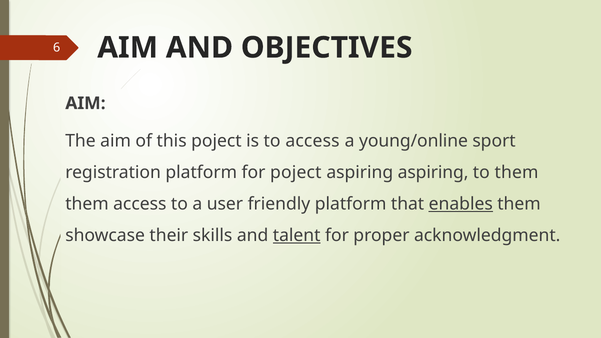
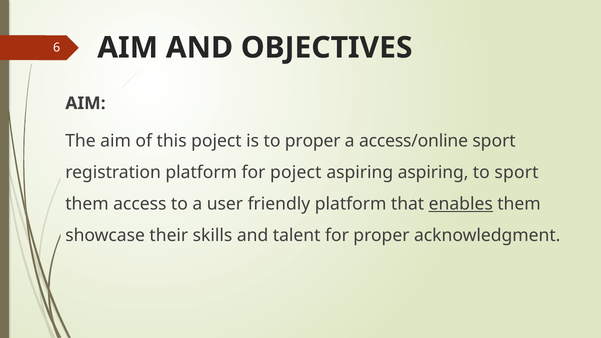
to access: access -> proper
young/online: young/online -> access/online
to them: them -> sport
talent underline: present -> none
